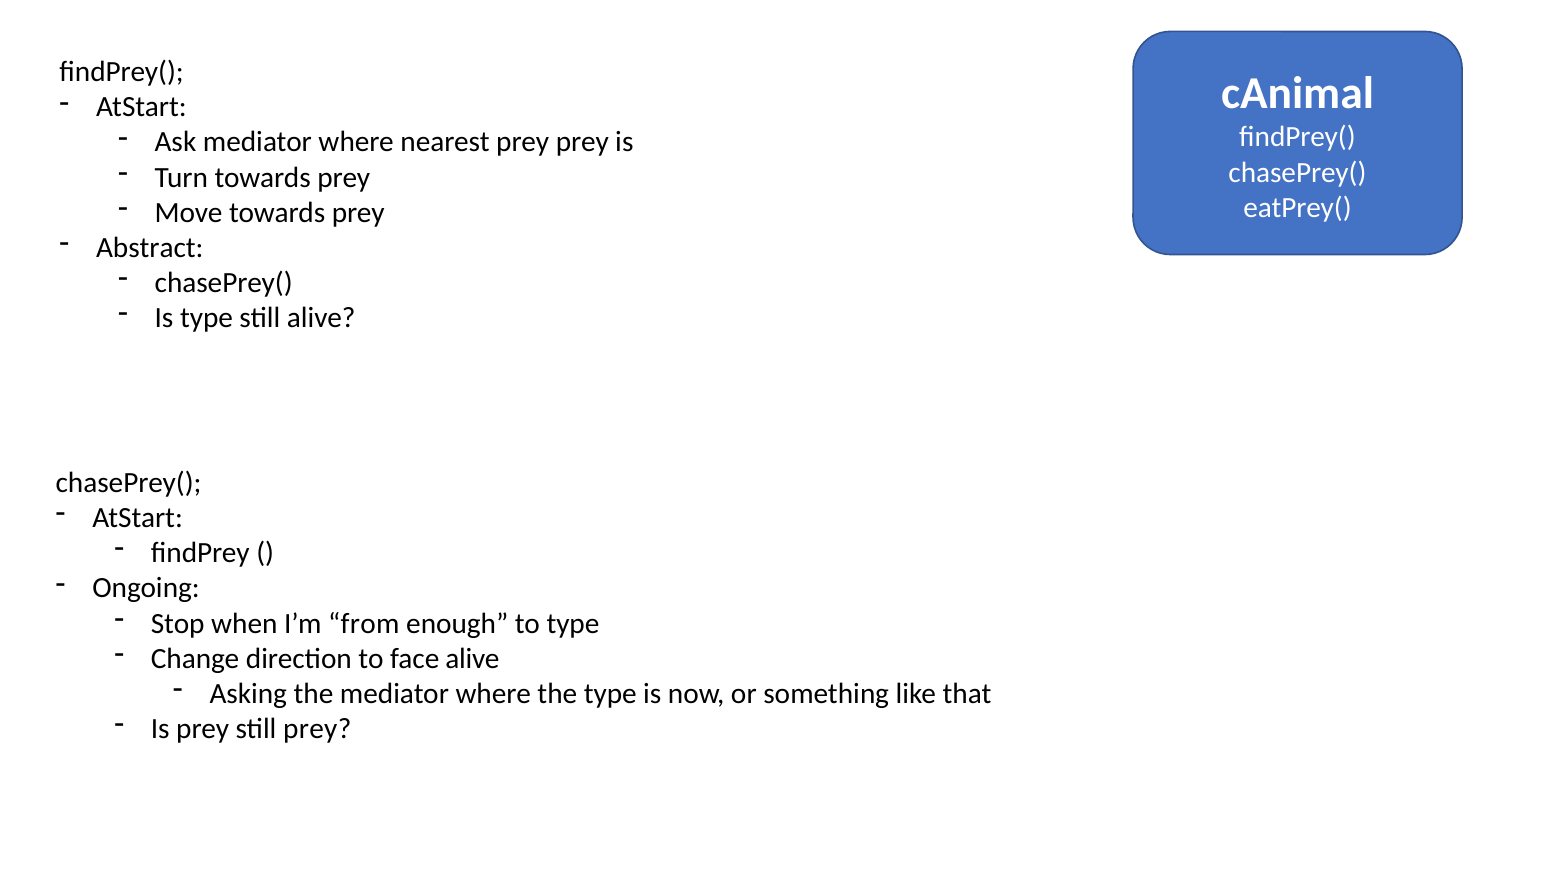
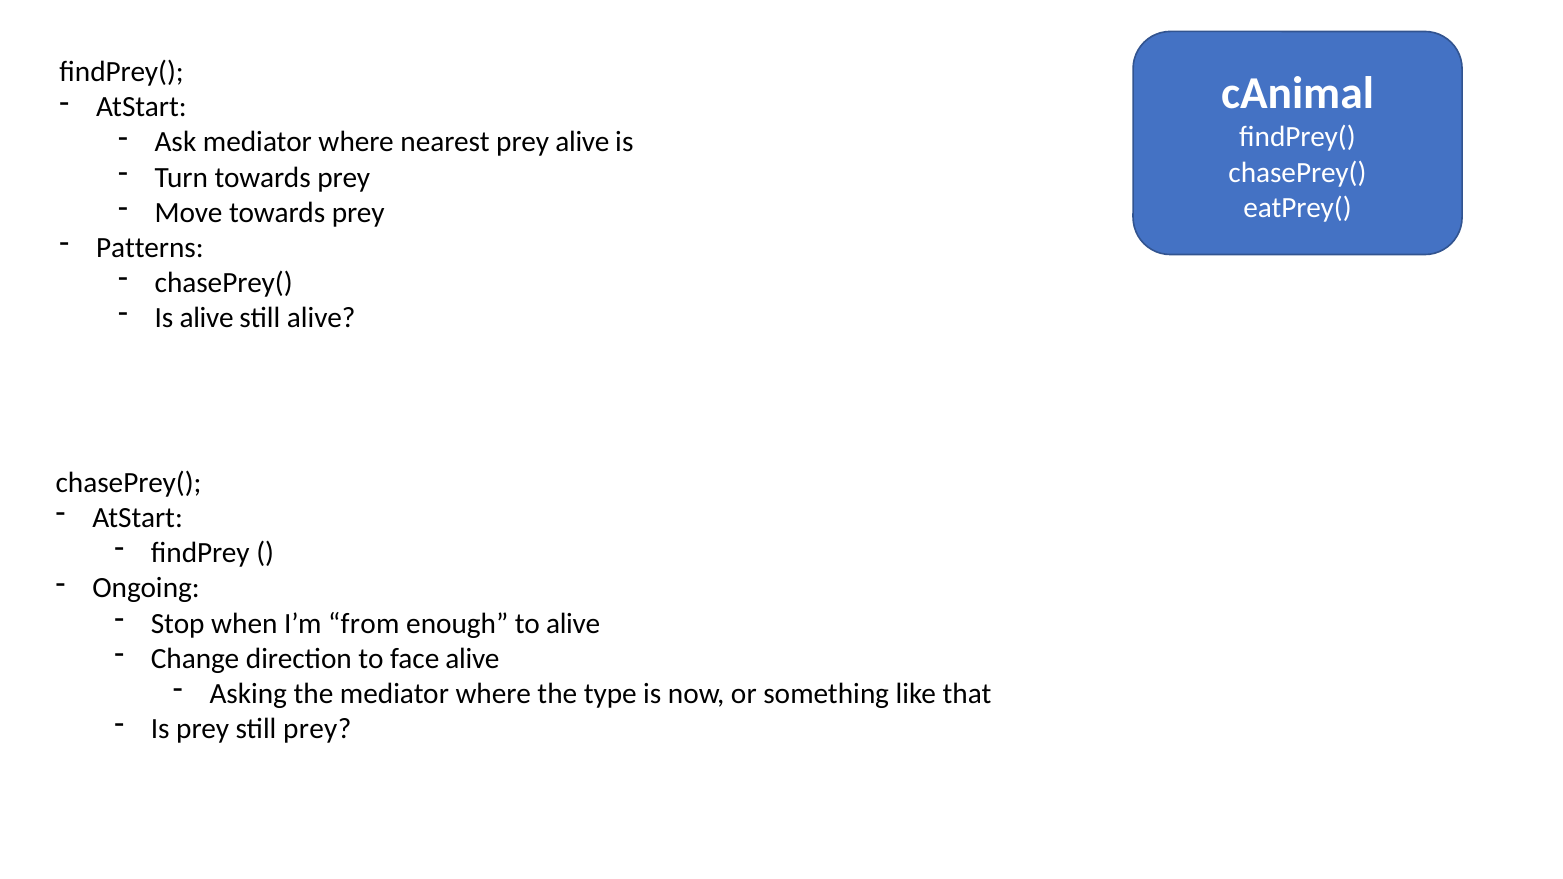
prey prey: prey -> alive
Abstract: Abstract -> Patterns
Is type: type -> alive
to type: type -> alive
